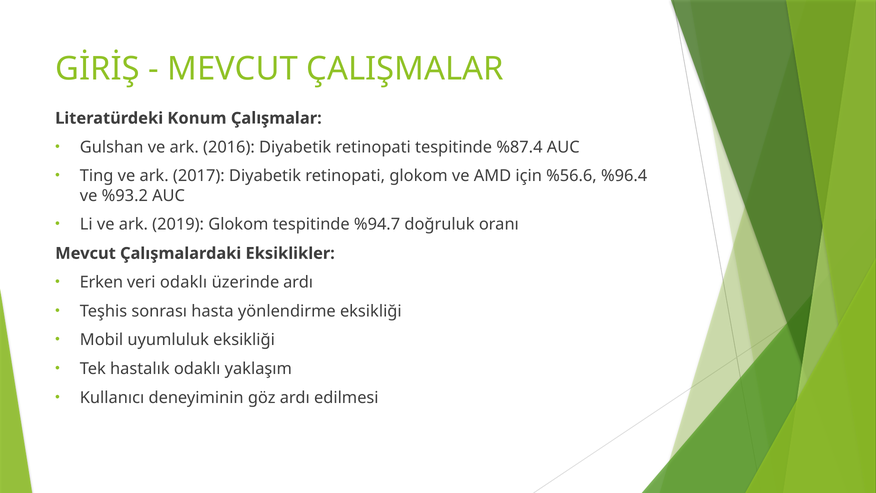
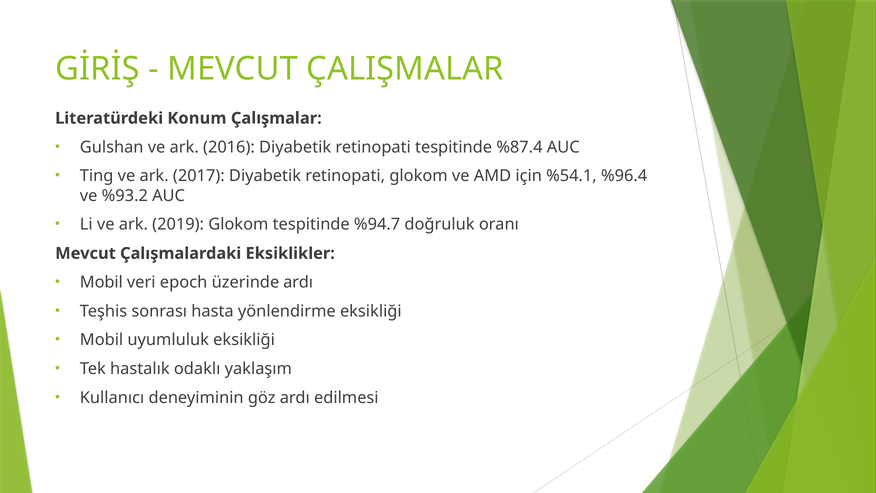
%56.6: %56.6 -> %54.1
Erken at (101, 282): Erken -> Mobil
veri odaklı: odaklı -> epoch
